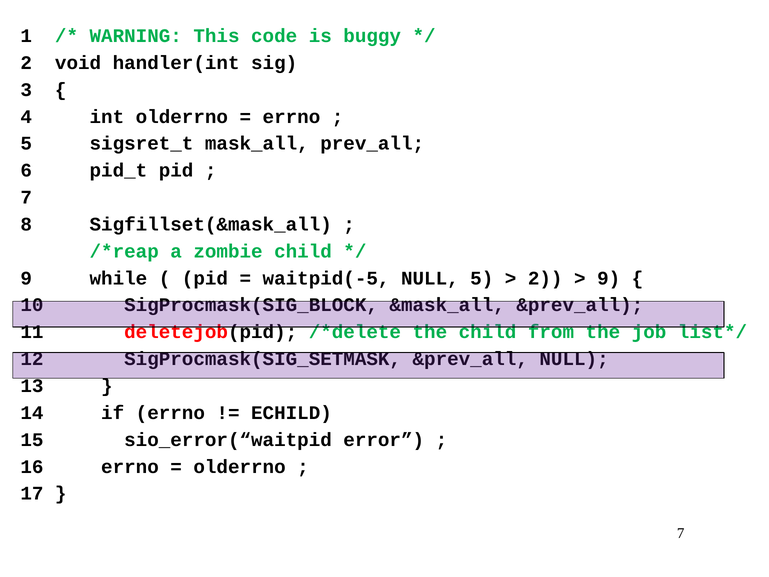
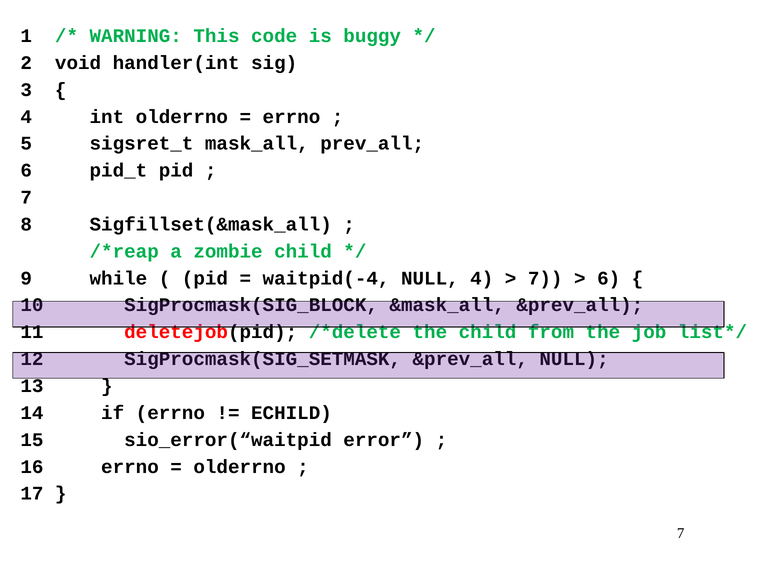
waitpid(-5: waitpid(-5 -> waitpid(-4
NULL 5: 5 -> 4
2 at (545, 278): 2 -> 7
9 at (609, 278): 9 -> 6
